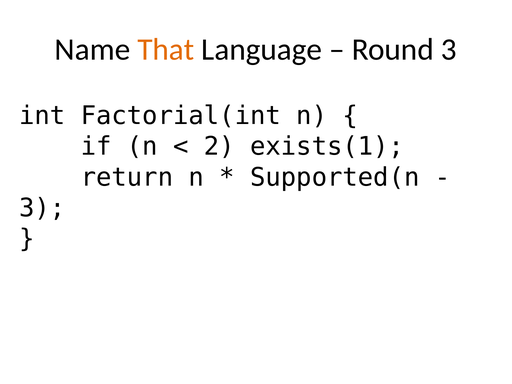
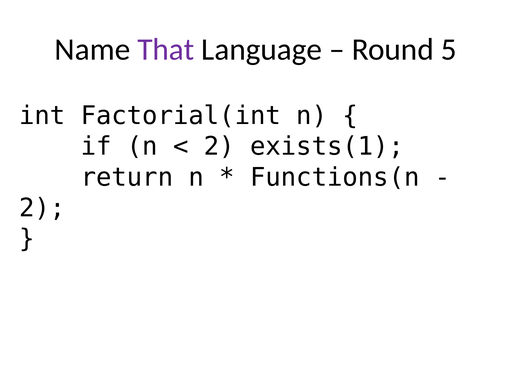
That colour: orange -> purple
Round 3: 3 -> 5
Supported(n: Supported(n -> Functions(n
3 at (42, 208): 3 -> 2
